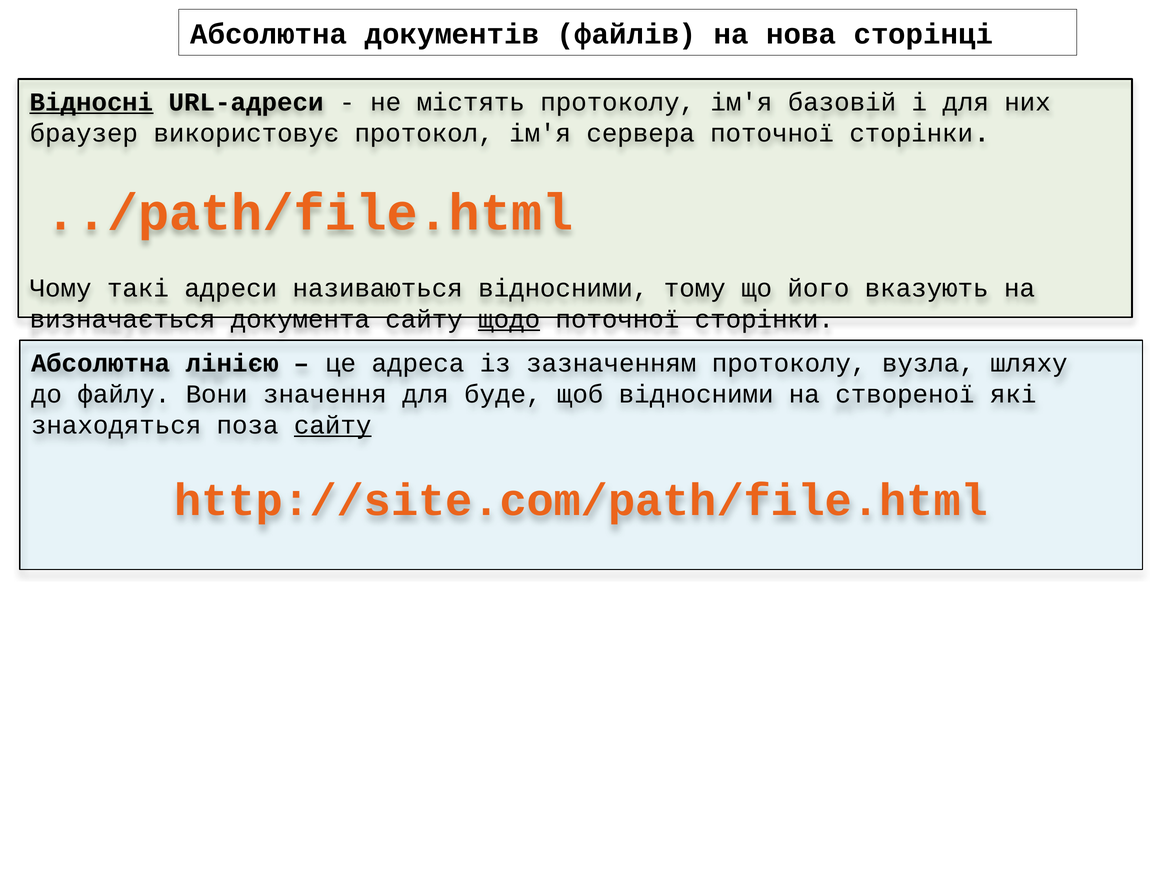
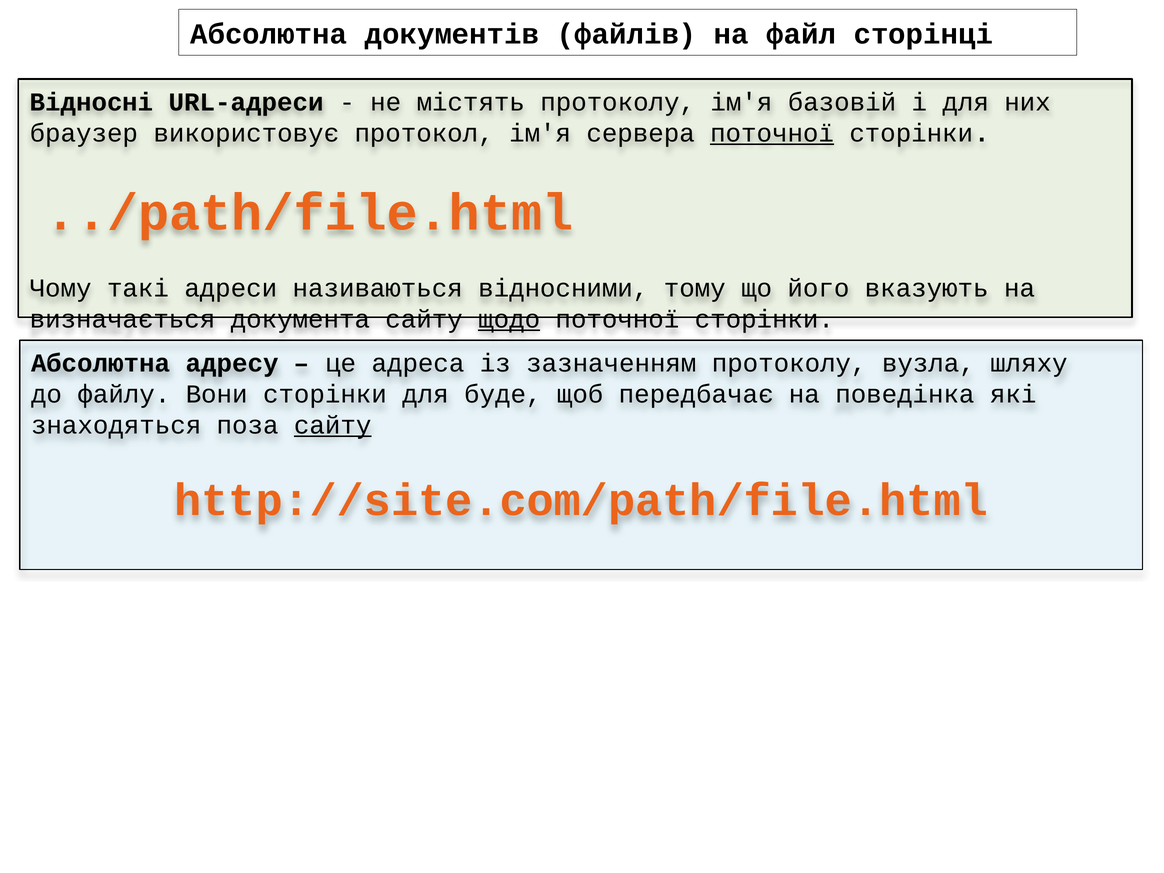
нова: нова -> файл
Відносні underline: present -> none
поточної at (772, 133) underline: none -> present
лінією: лінією -> адресу
Вони значення: значення -> сторінки
щоб відносними: відносними -> передбачає
створеної: створеної -> поведінка
